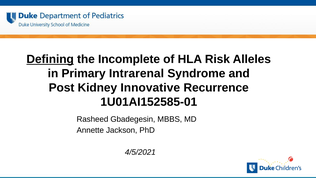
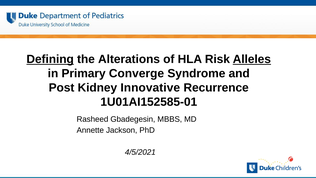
Incomplete: Incomplete -> Alterations
Alleles underline: none -> present
Intrarenal: Intrarenal -> Converge
